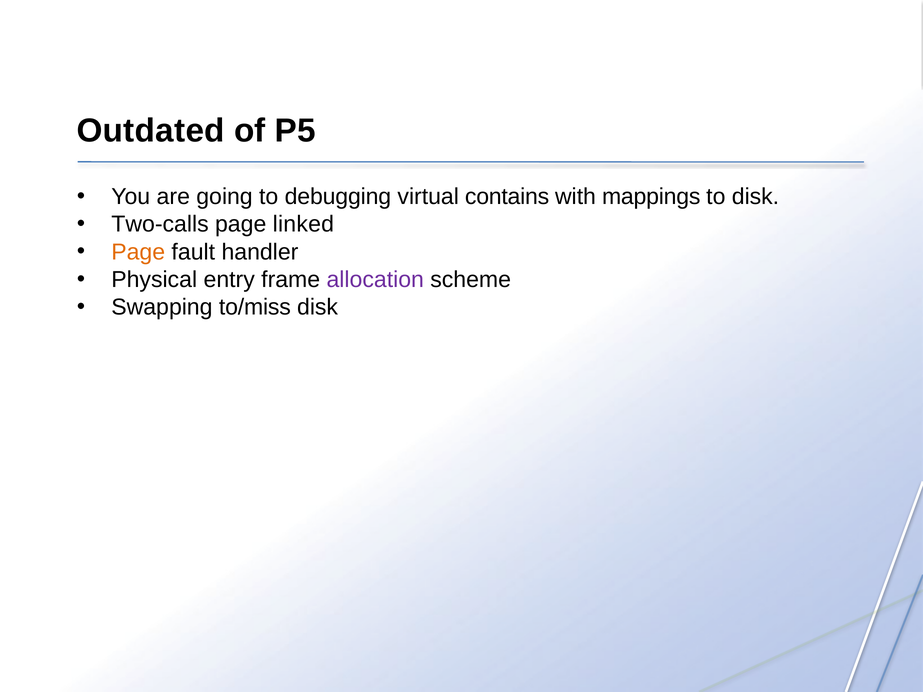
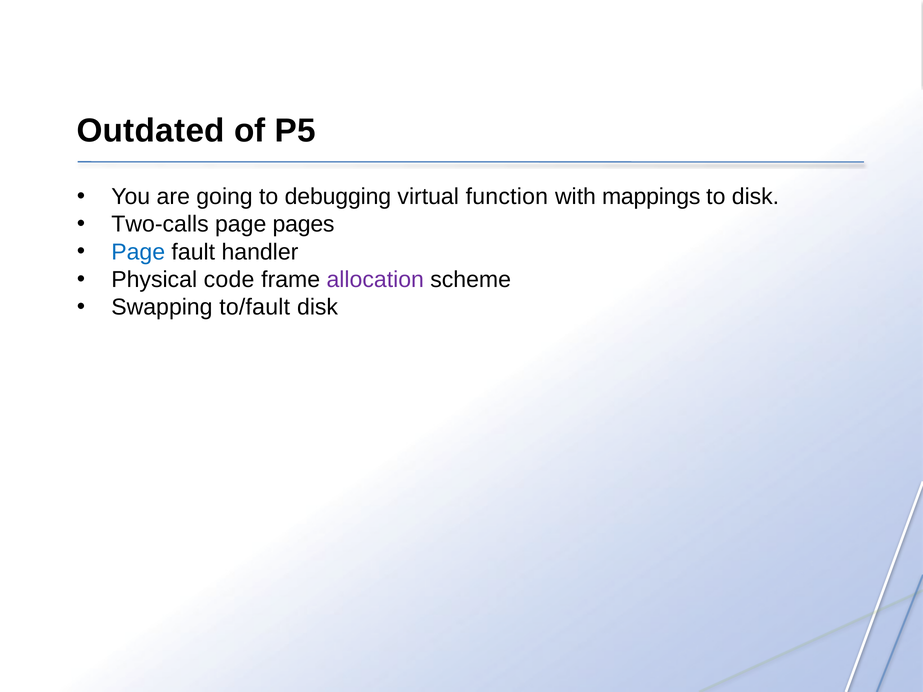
contains: contains -> function
linked: linked -> pages
Page at (138, 252) colour: orange -> blue
entry: entry -> code
to/miss: to/miss -> to/fault
